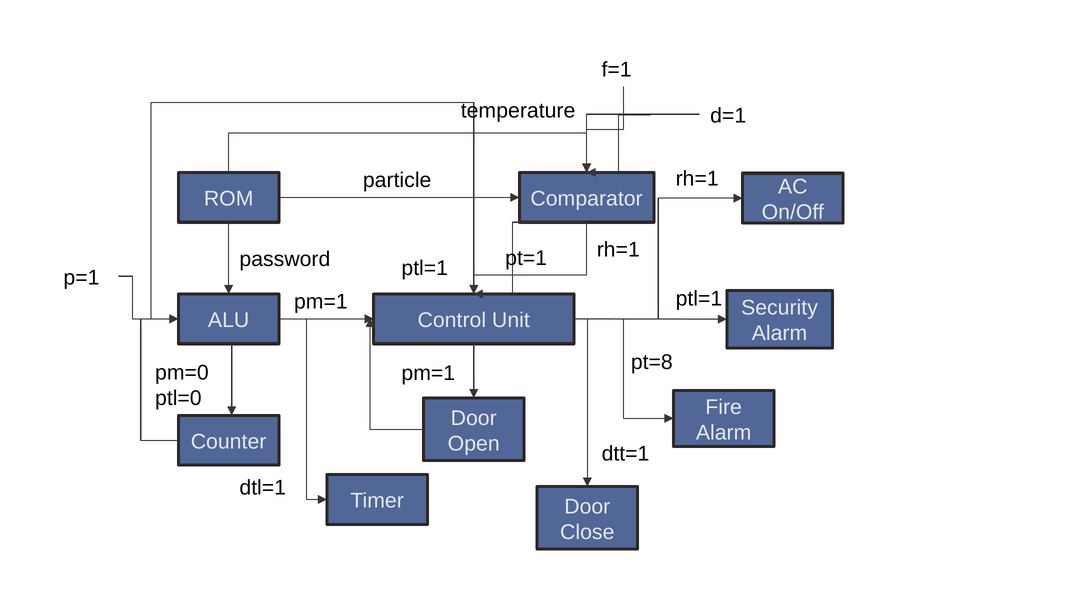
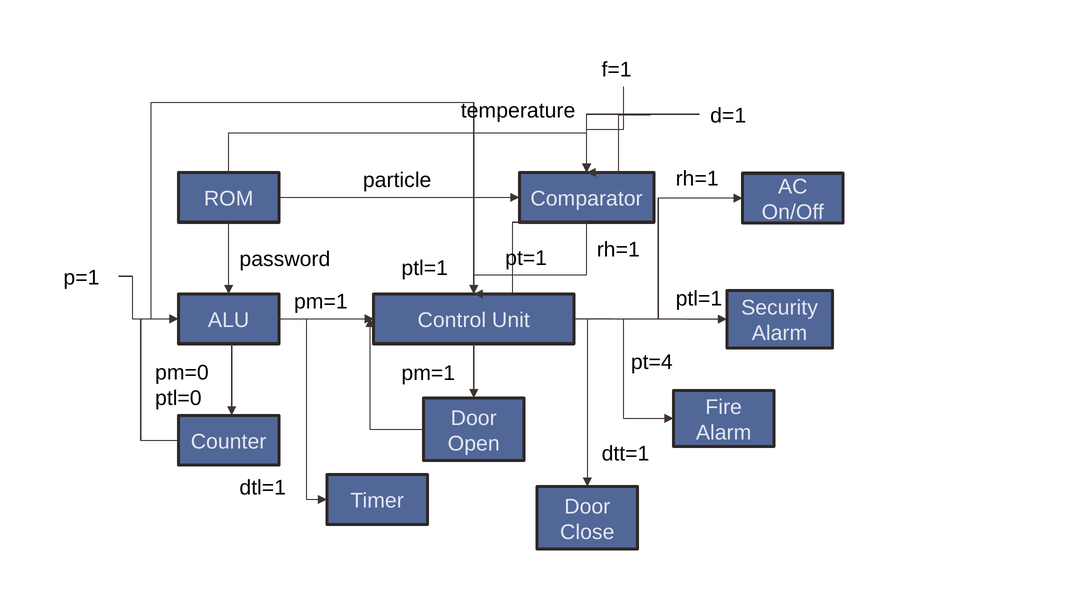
pt=8: pt=8 -> pt=4
